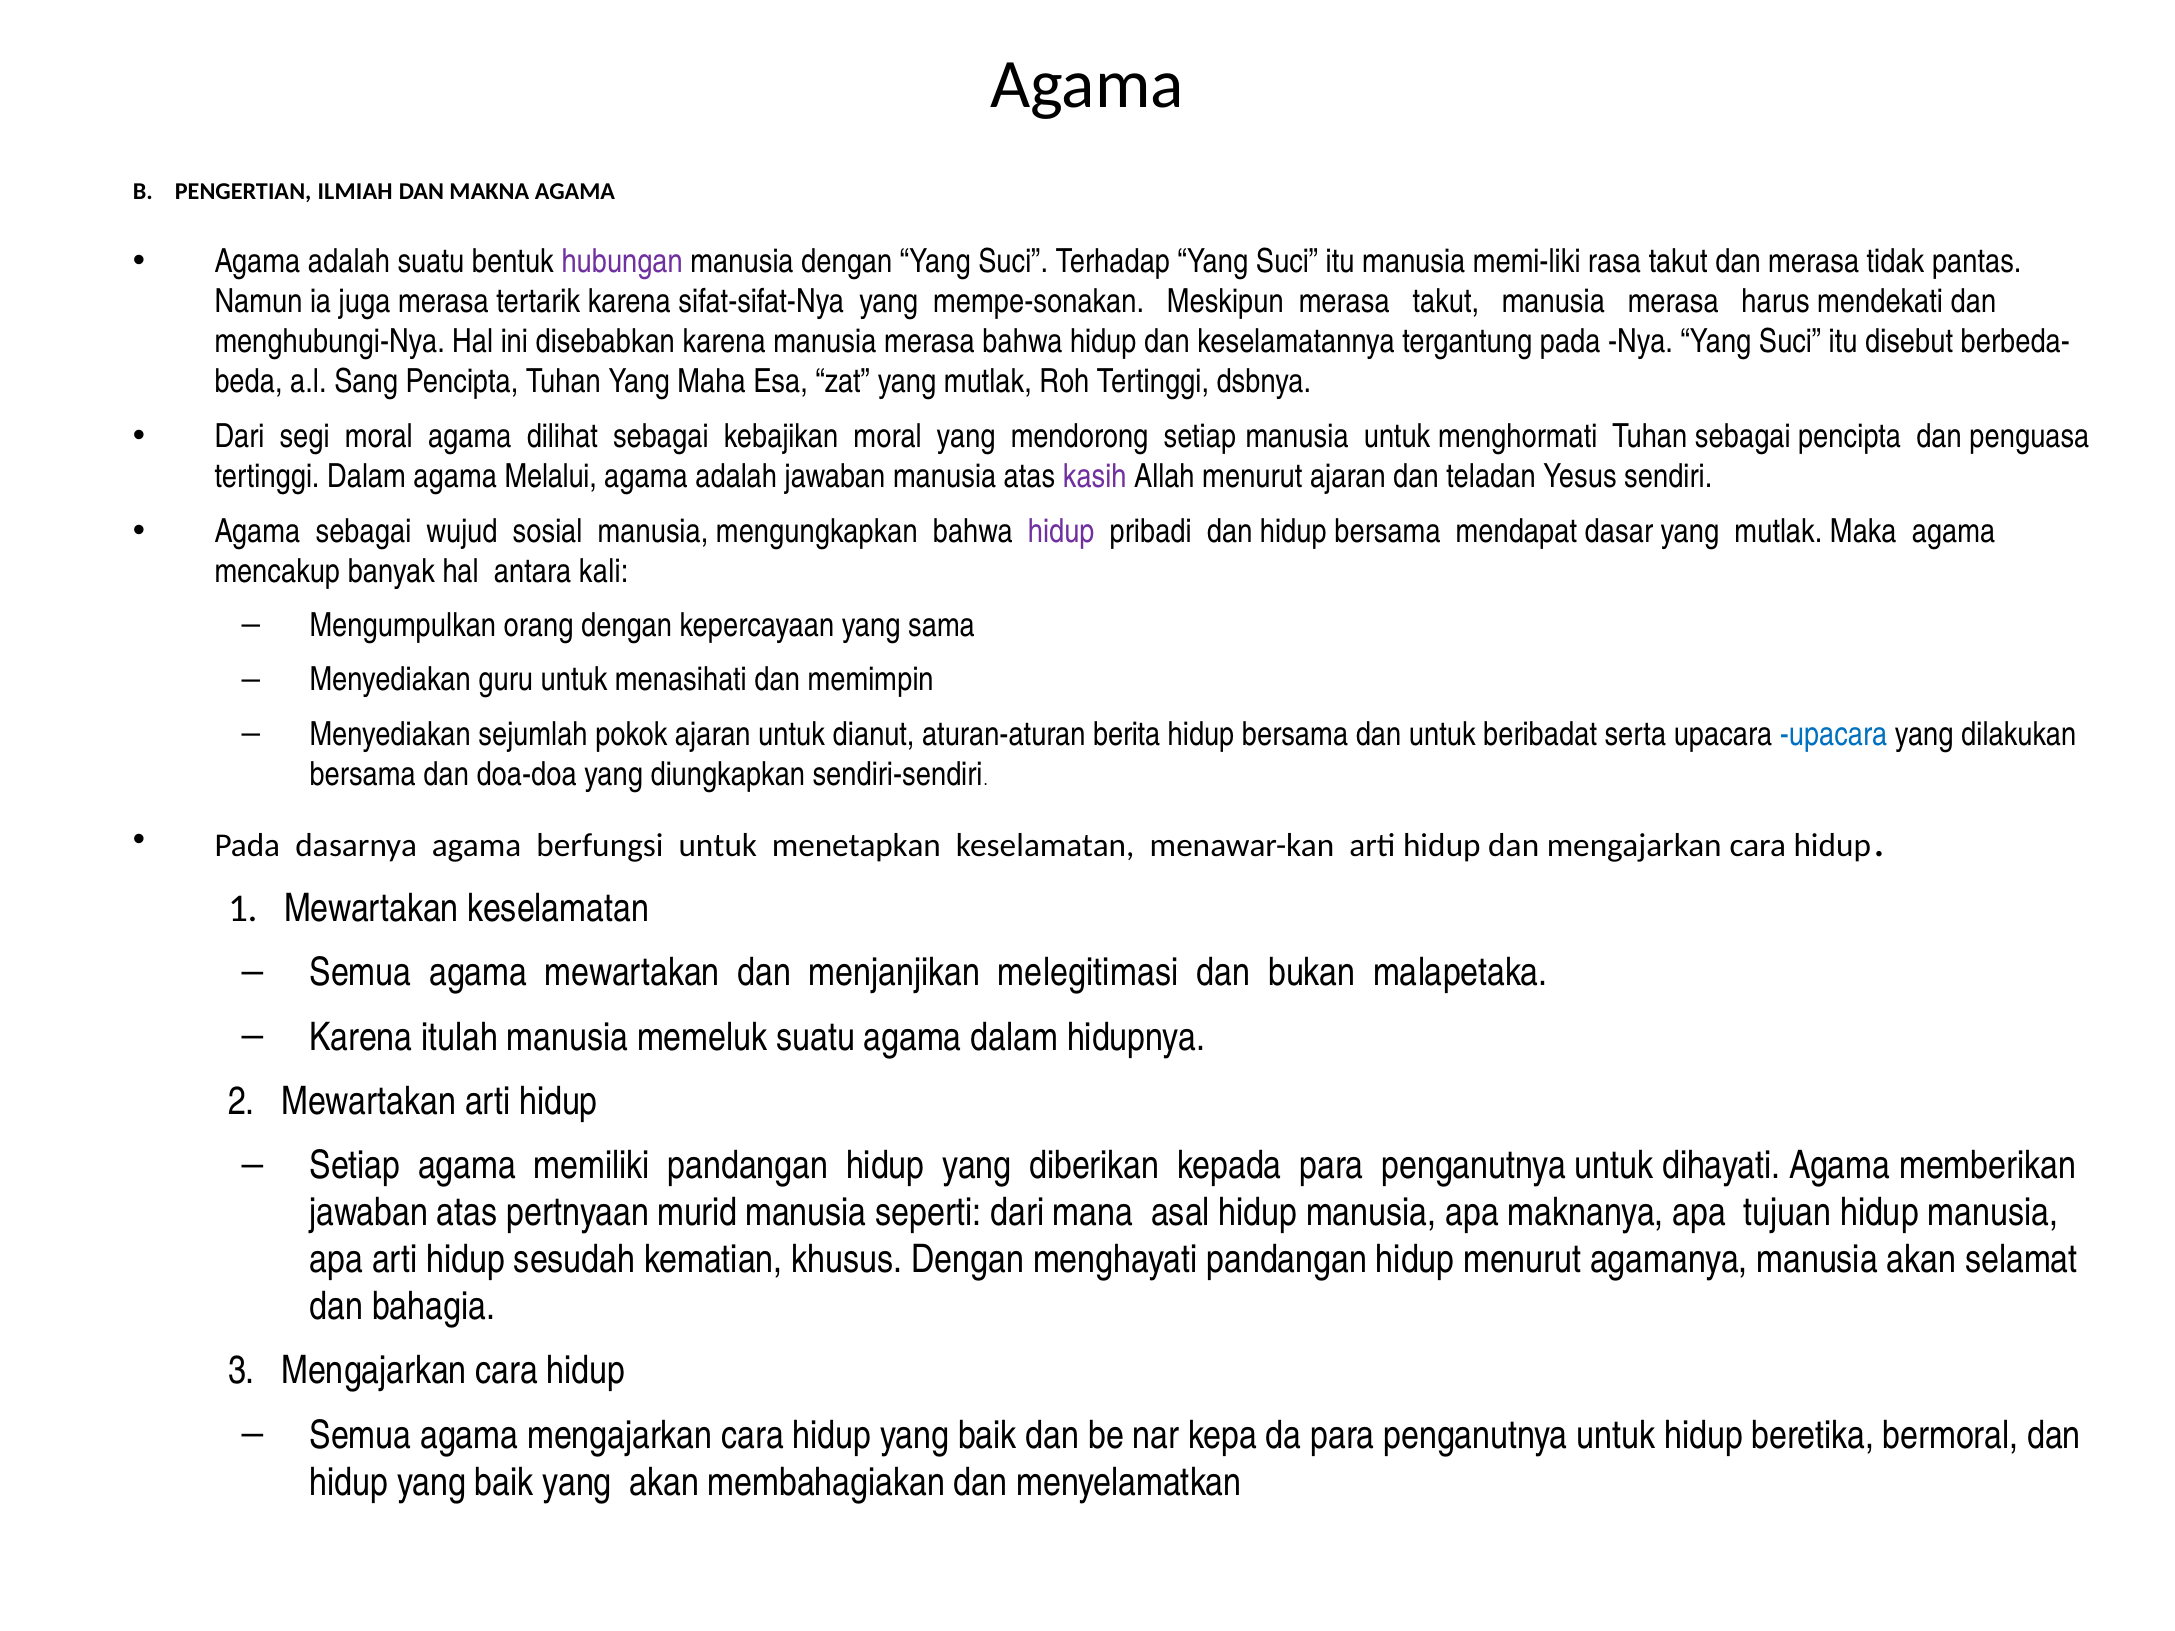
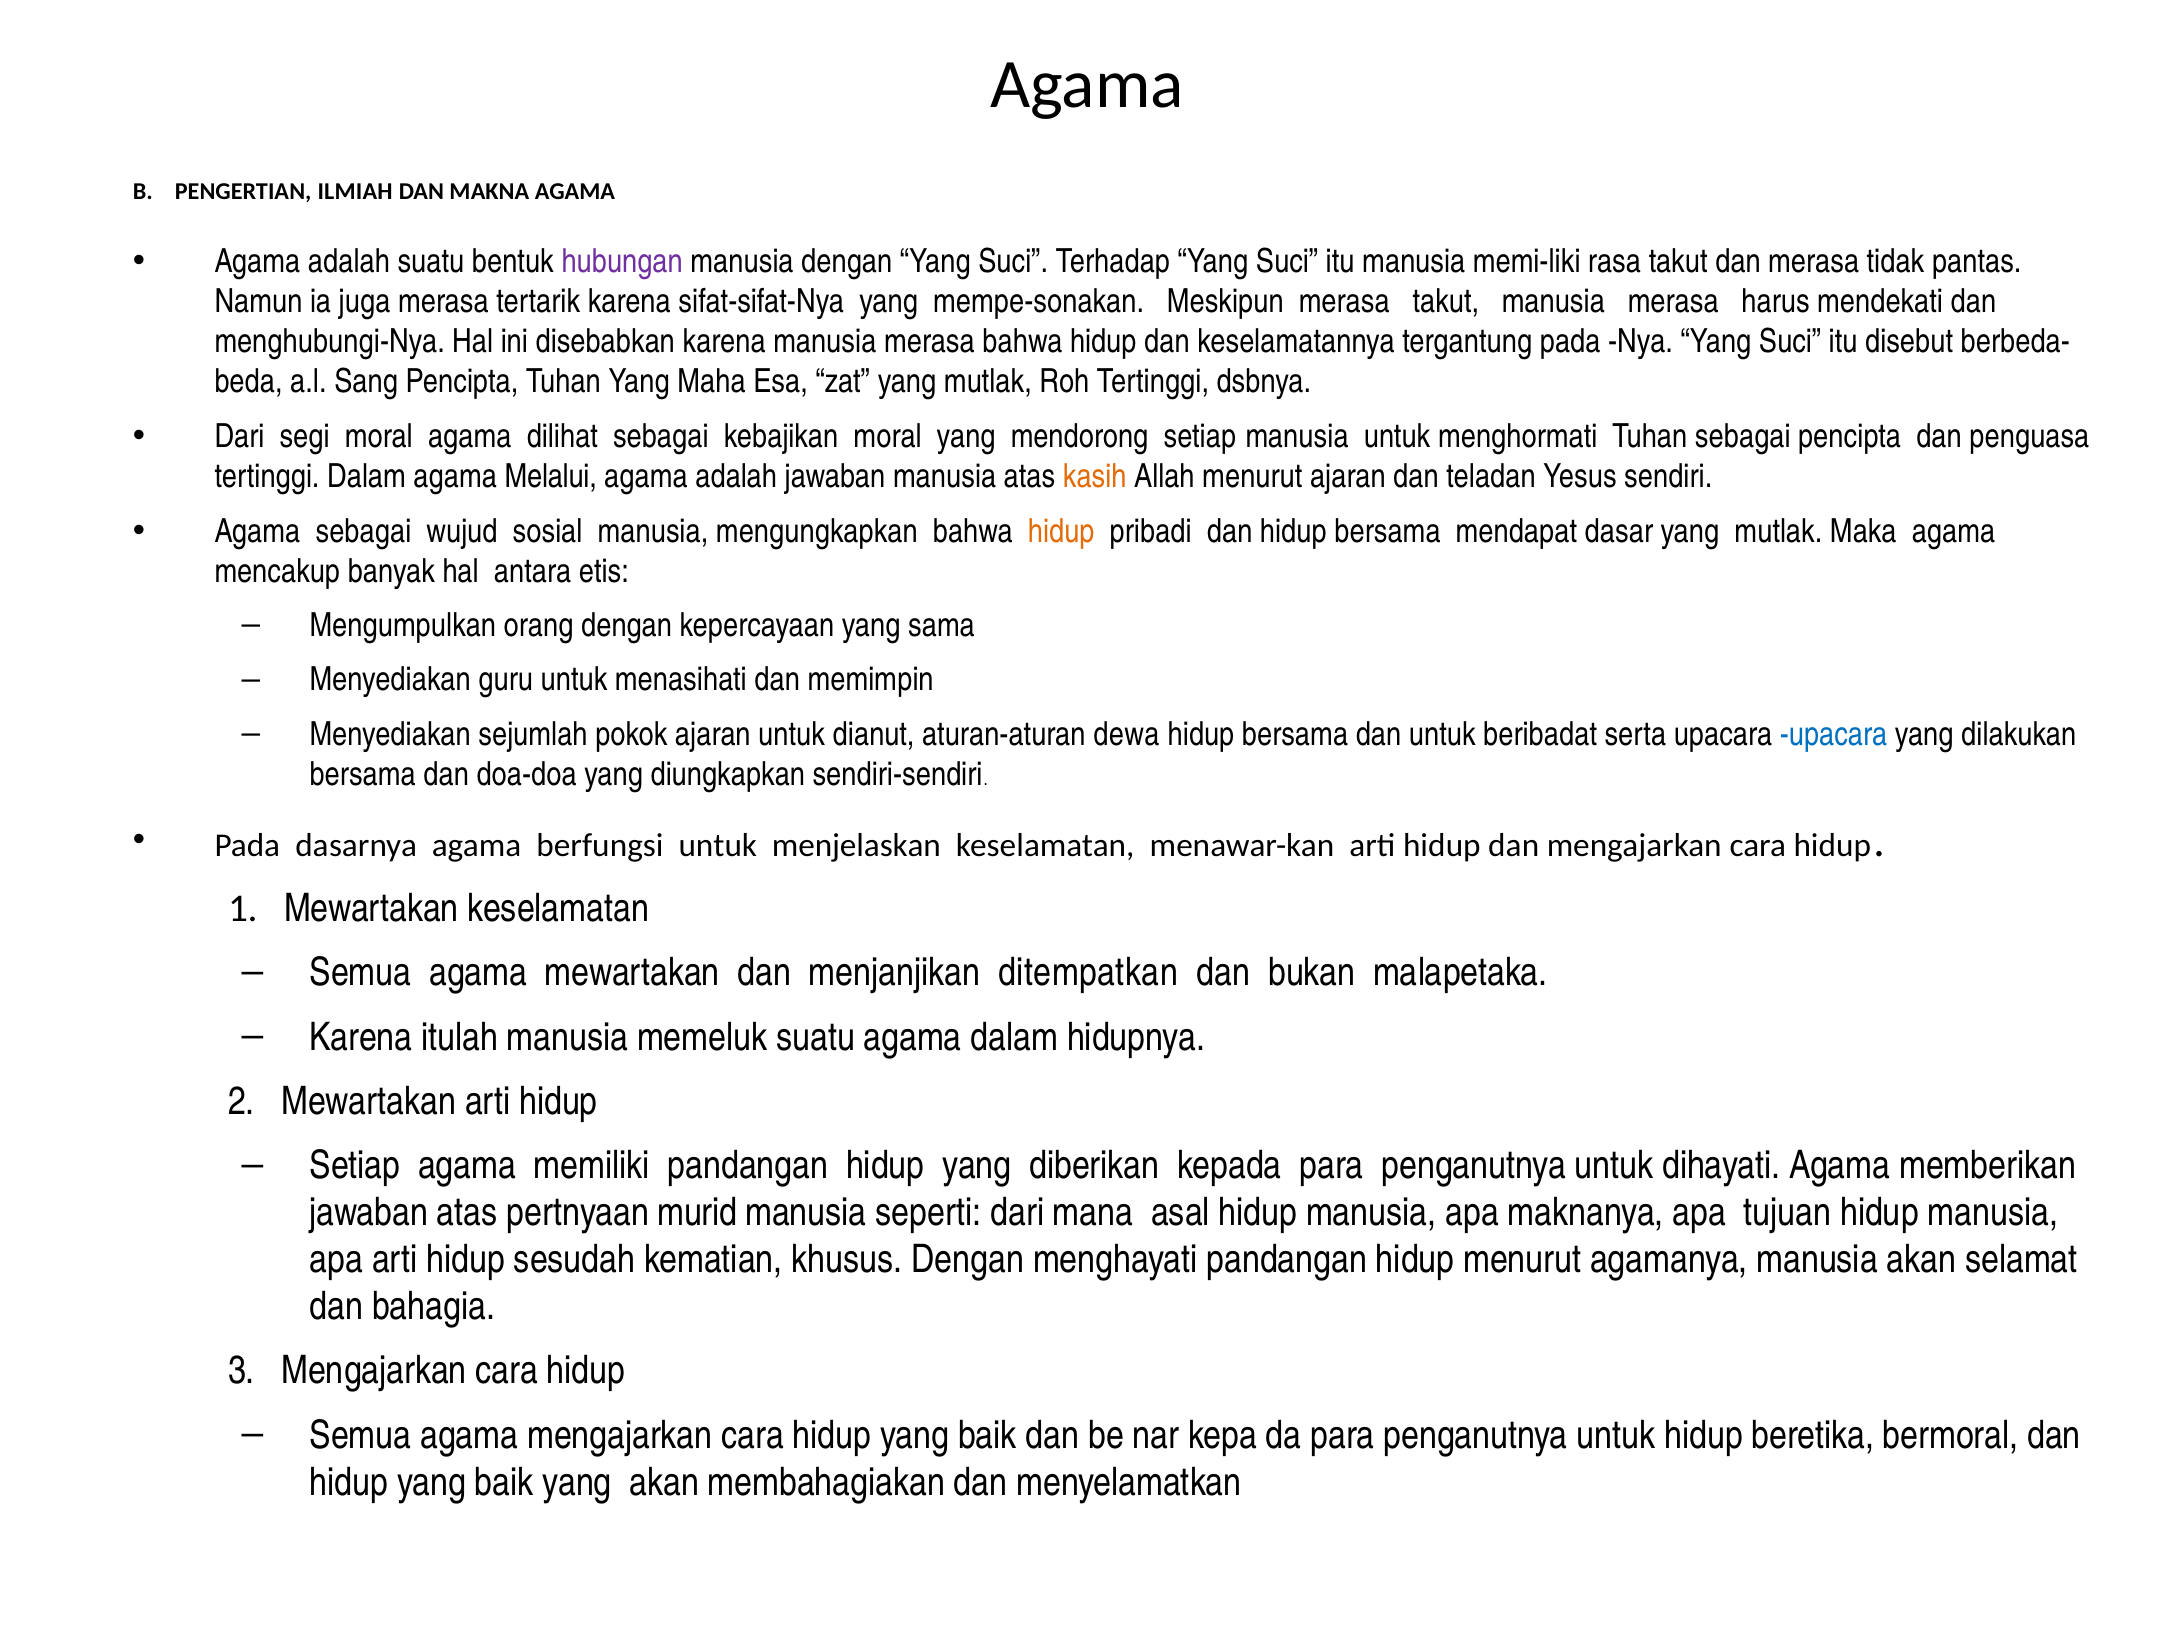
kasih colour: purple -> orange
hidup at (1061, 531) colour: purple -> orange
kali: kali -> etis
berita: berita -> dewa
menetapkan: menetapkan -> menjelaskan
melegitimasi: melegitimasi -> ditempatkan
